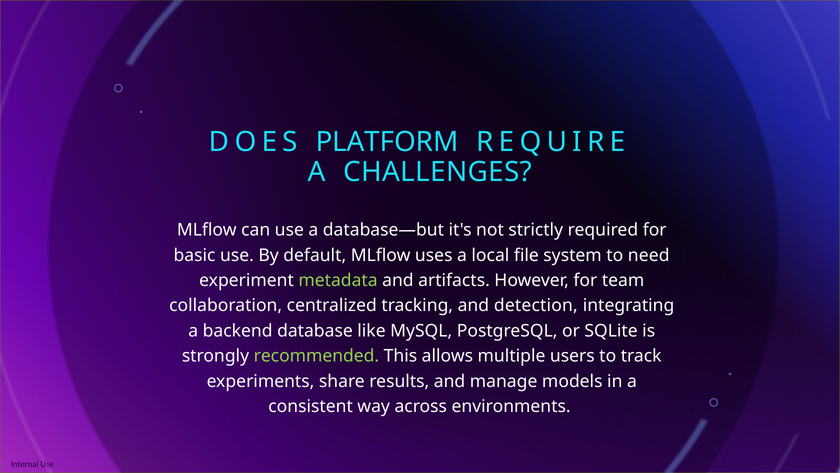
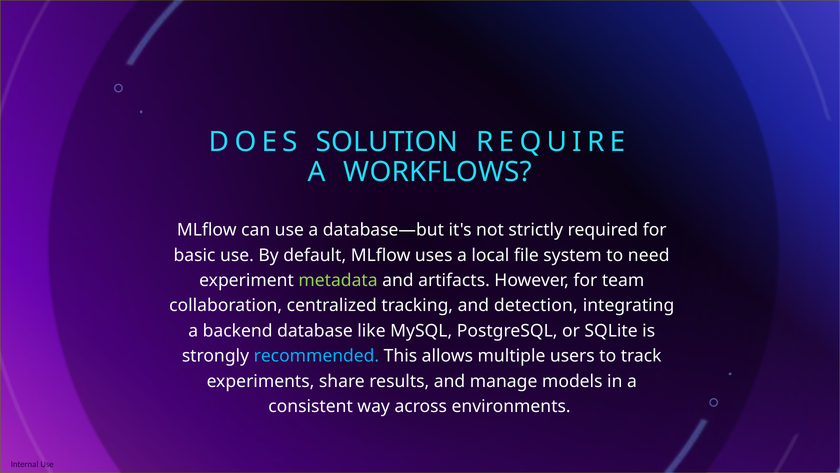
PLATFORM: PLATFORM -> SOLUTION
CHALLENGES: CHALLENGES -> WORKFLOWS
recommended colour: light green -> light blue
